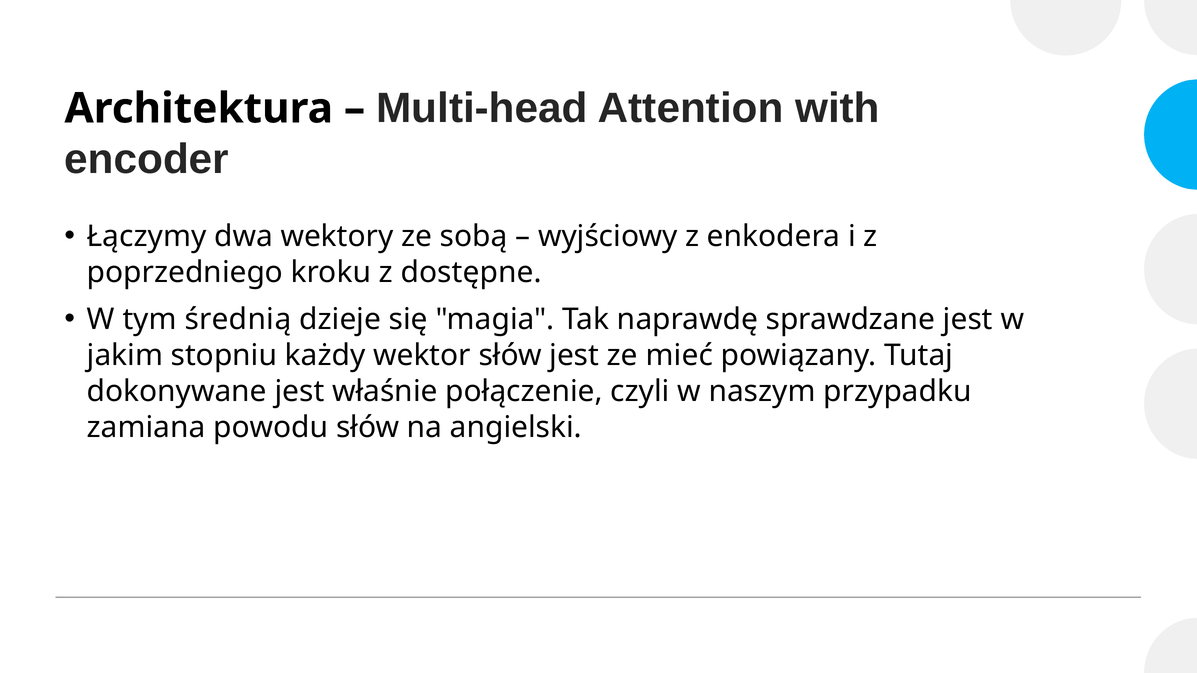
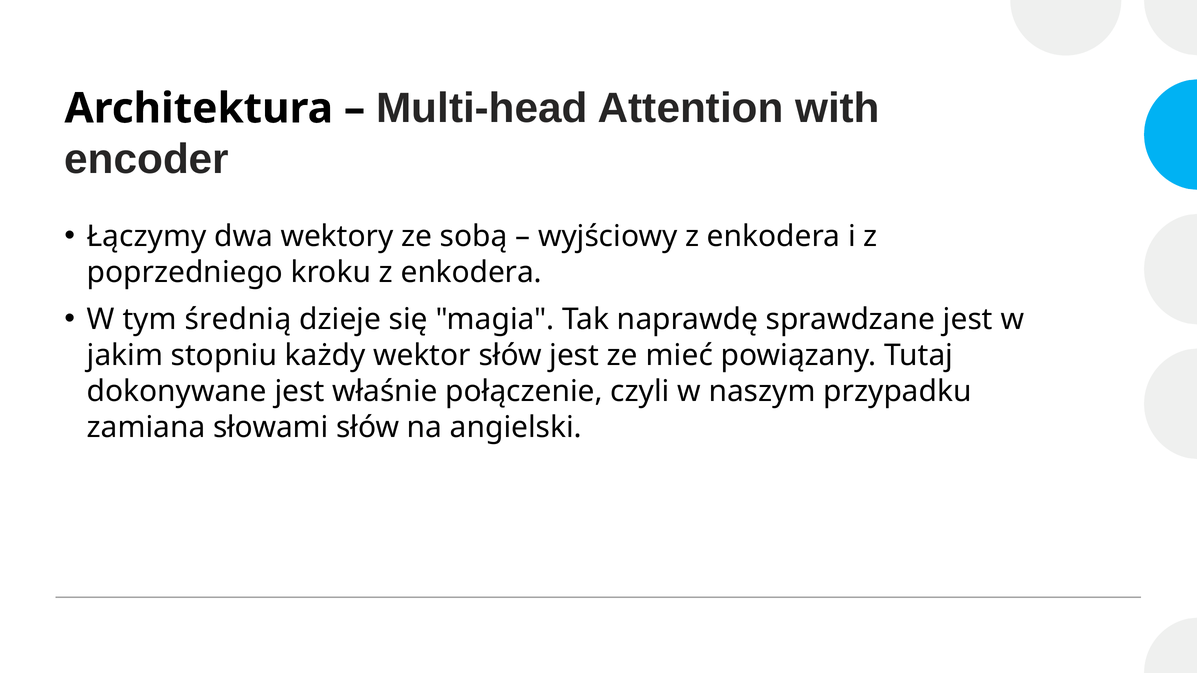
kroku z dostępne: dostępne -> enkodera
powodu: powodu -> słowami
